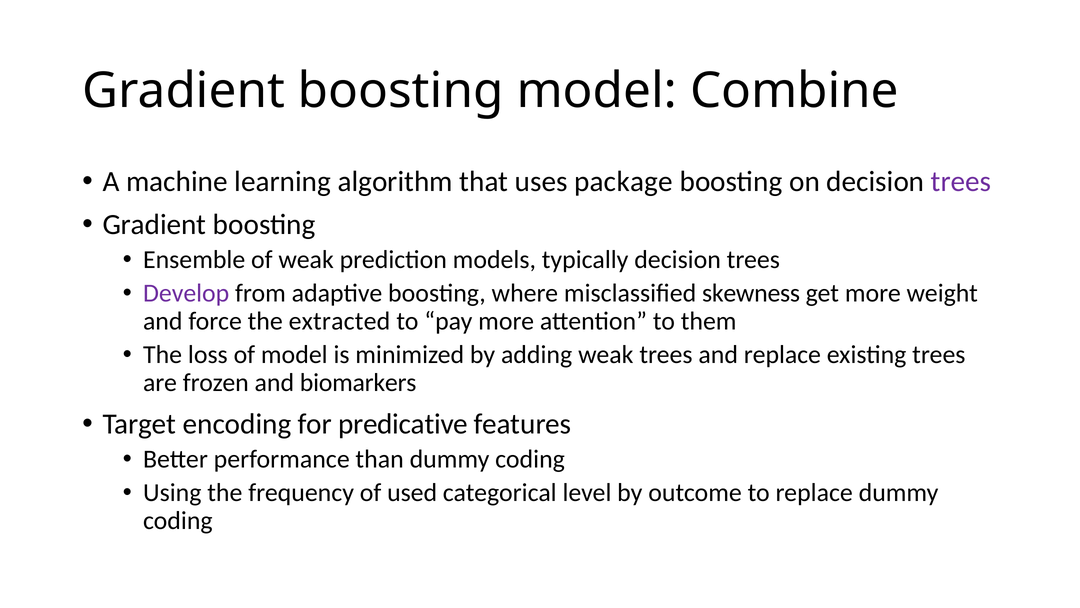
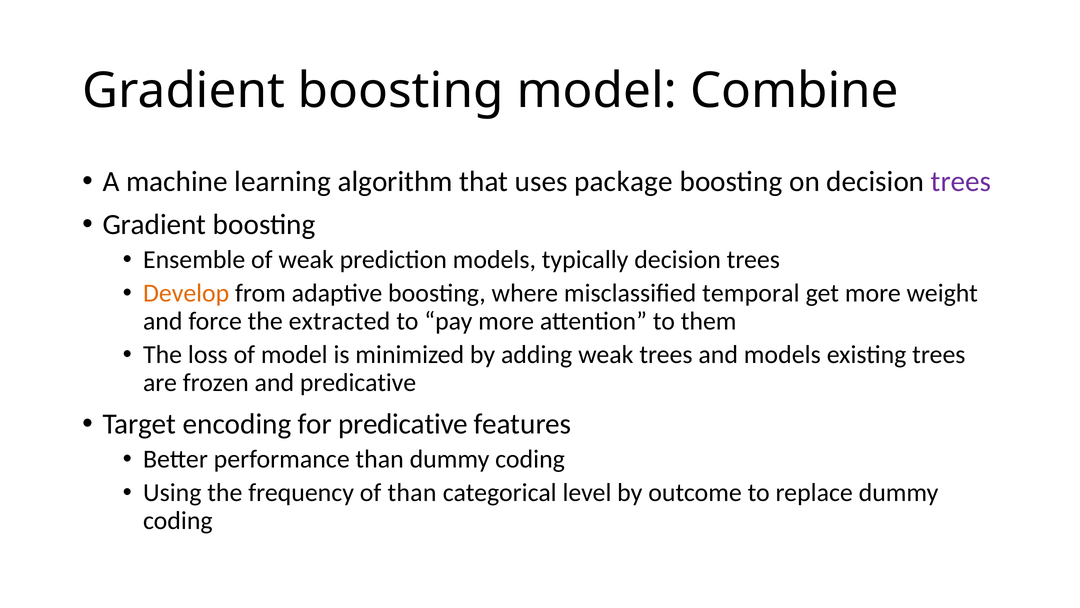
Develop colour: purple -> orange
skewness: skewness -> temporal
and replace: replace -> models
and biomarkers: biomarkers -> predicative
of used: used -> than
